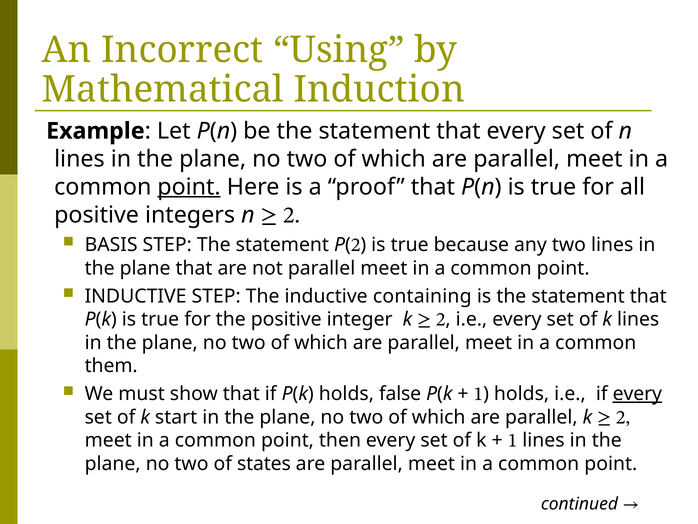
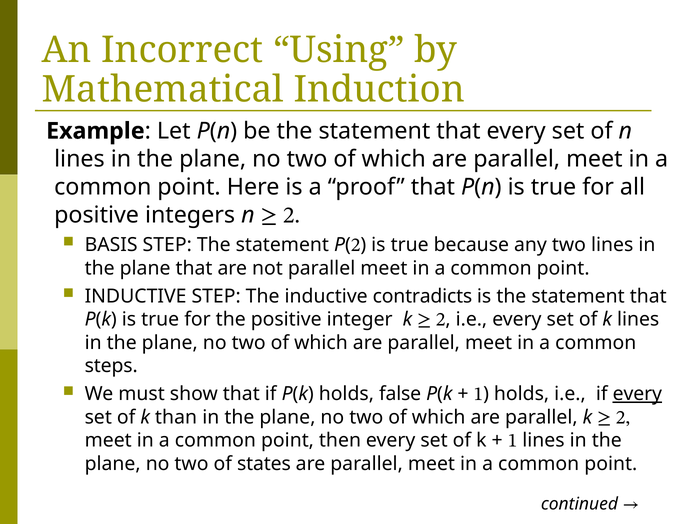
point at (189, 187) underline: present -> none
containing: containing -> contradicts
them: them -> steps
start: start -> than
